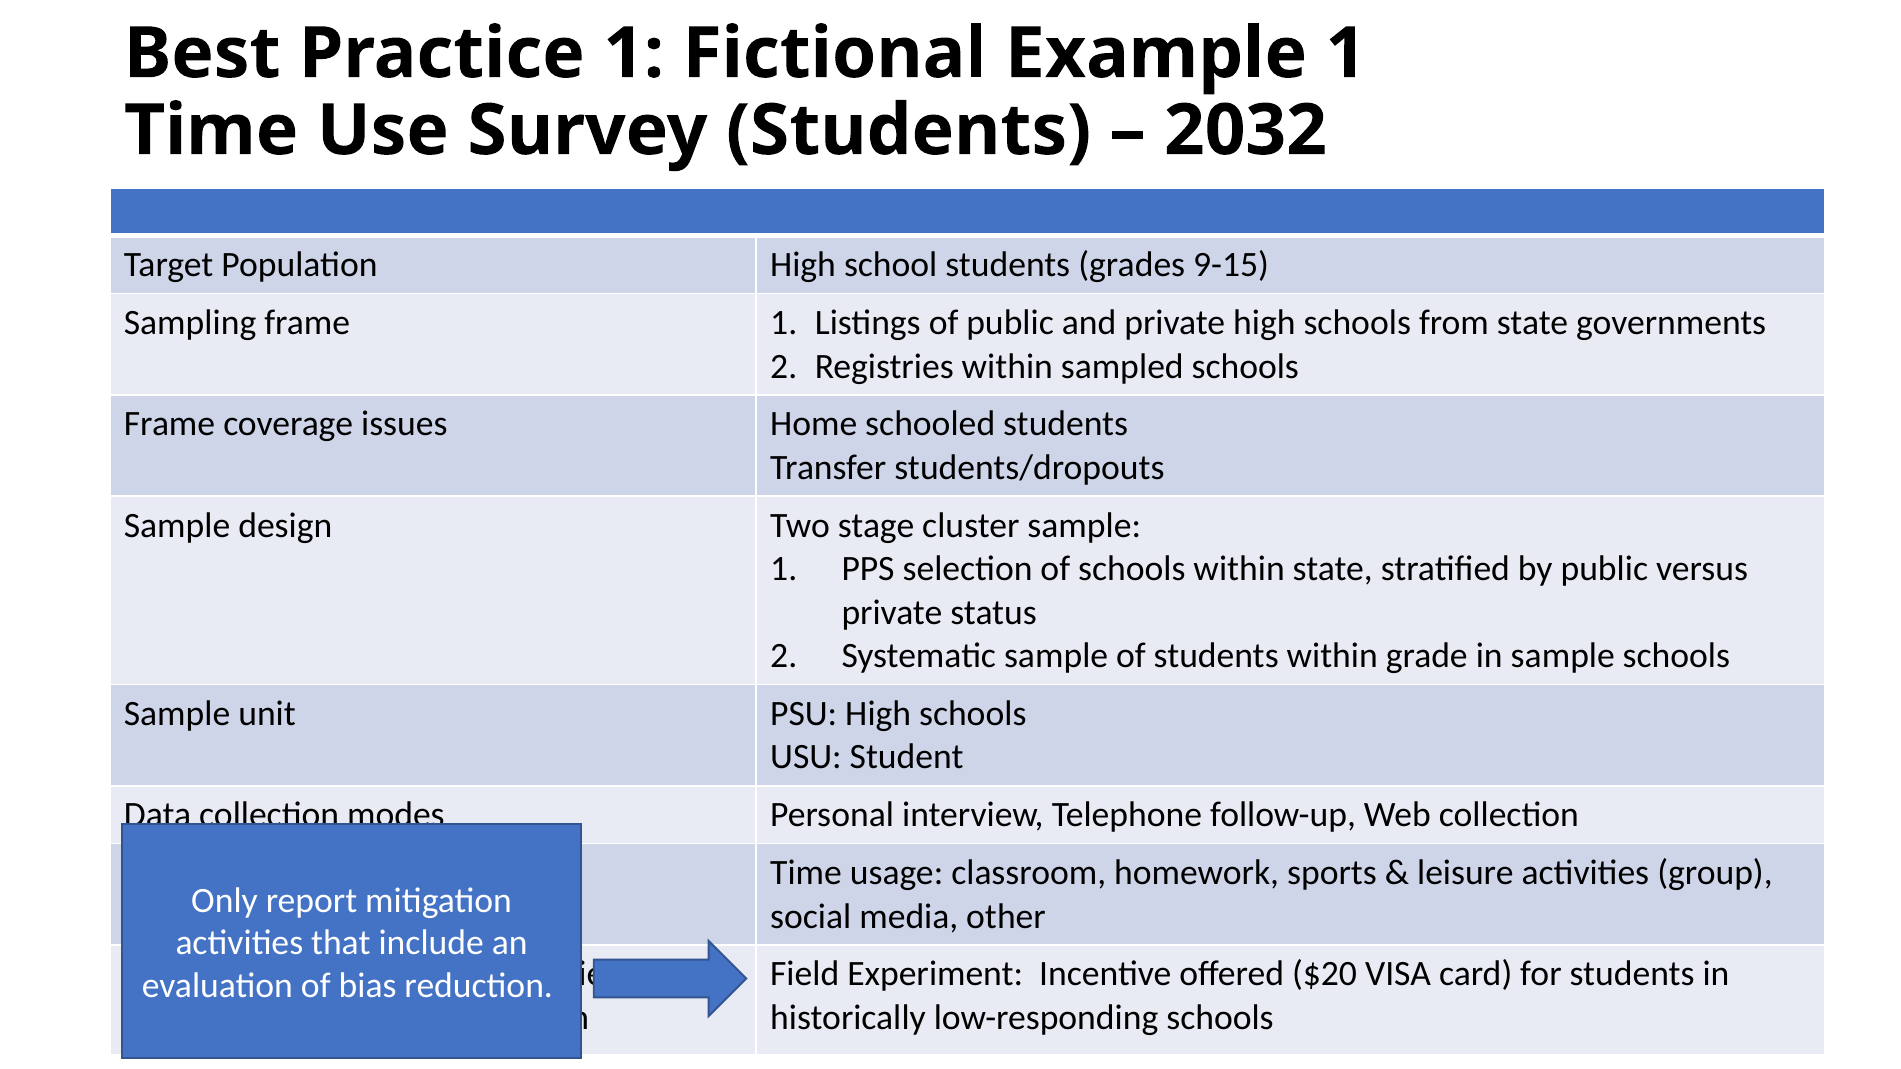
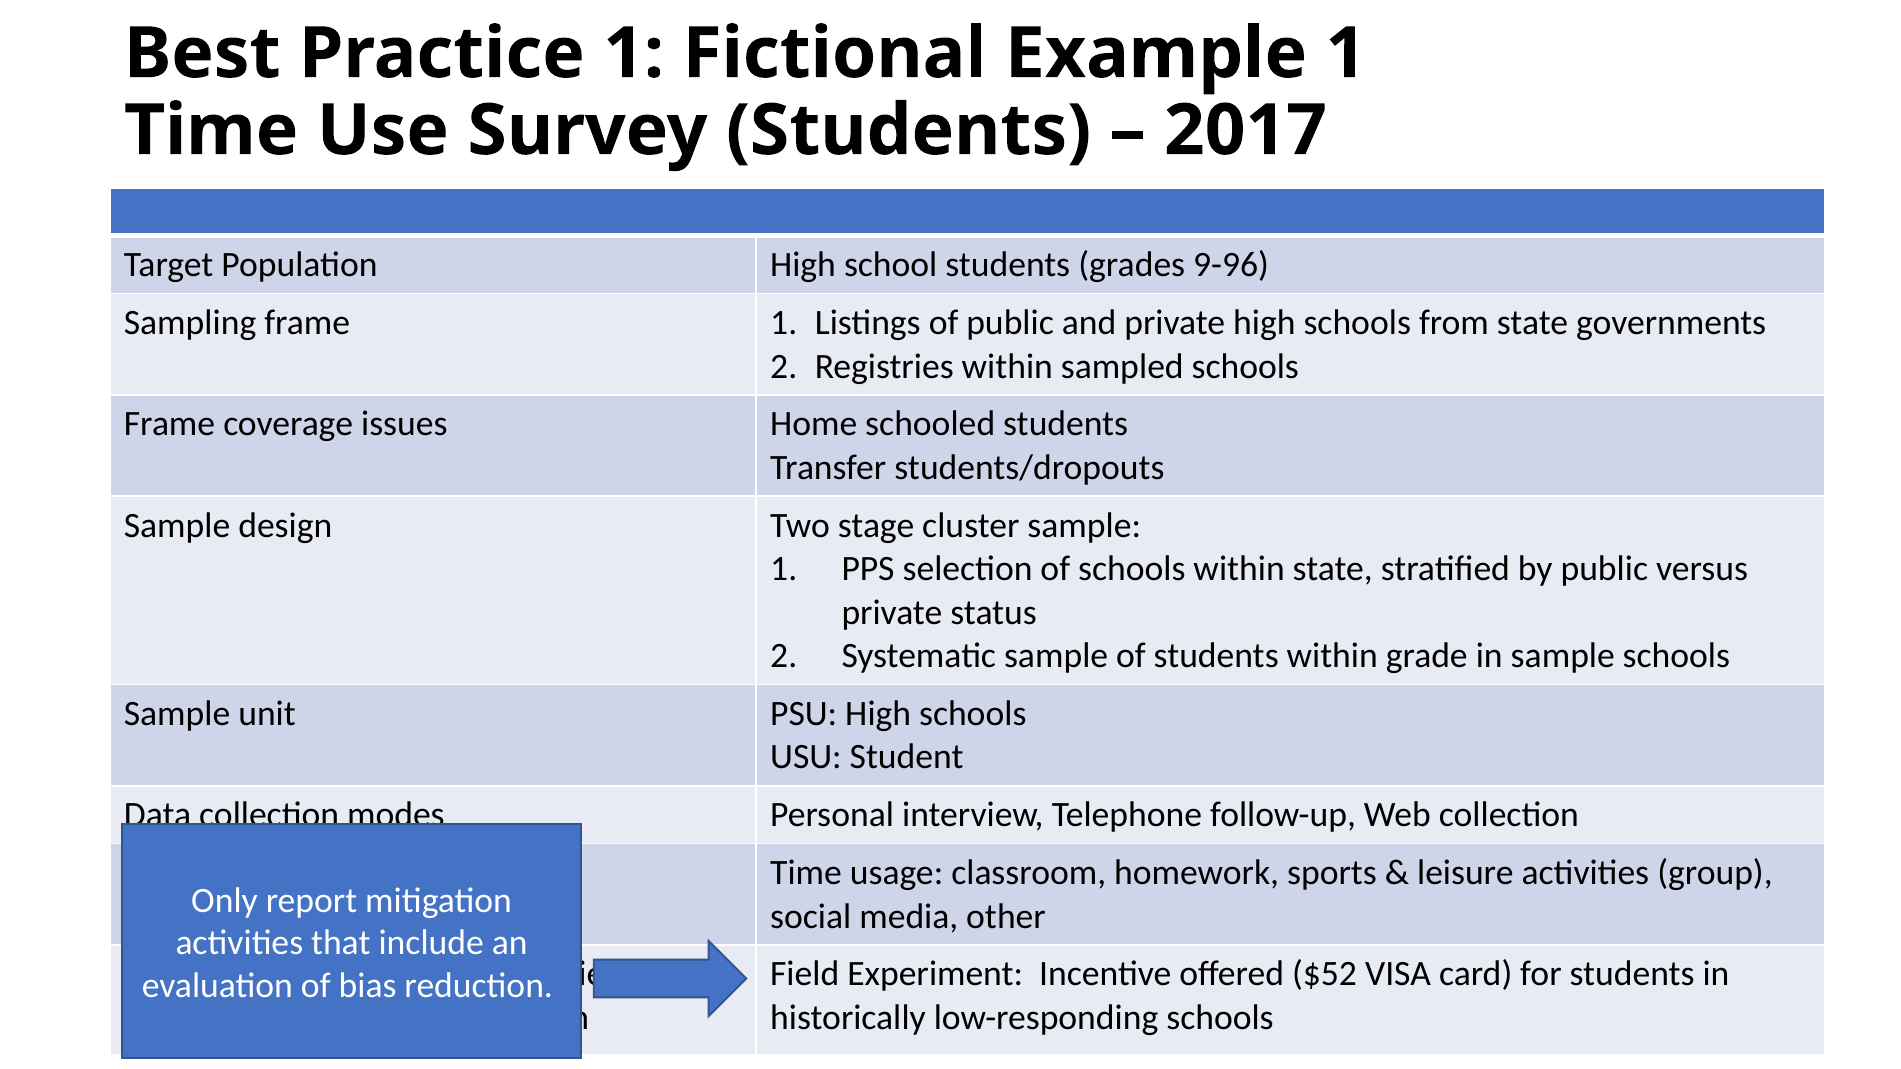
2032: 2032 -> 2017
9-15: 9-15 -> 9-96
$20: $20 -> $52
